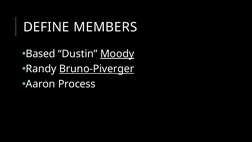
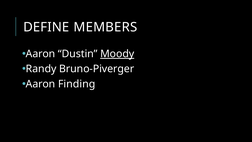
Based at (41, 54): Based -> Aaron
Bruno-Piverger underline: present -> none
Process: Process -> Finding
